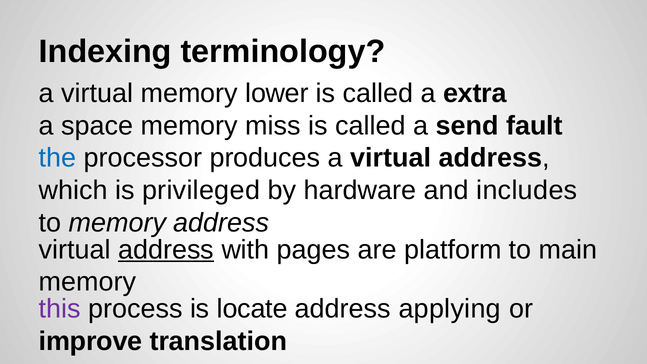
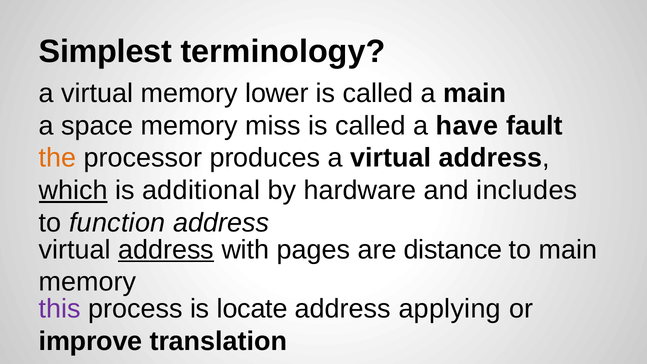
Indexing: Indexing -> Simplest
a extra: extra -> main
send: send -> have
the colour: blue -> orange
which underline: none -> present
privileged: privileged -> additional
to memory: memory -> function
platform: platform -> distance
